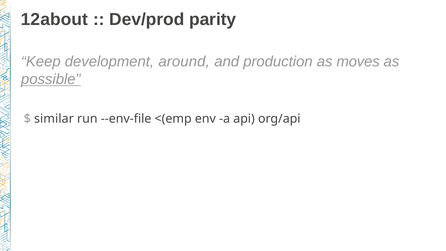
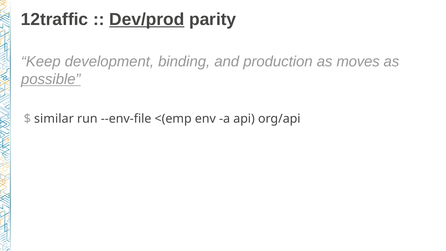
12about: 12about -> 12traffic
Dev/prod underline: none -> present
around: around -> binding
